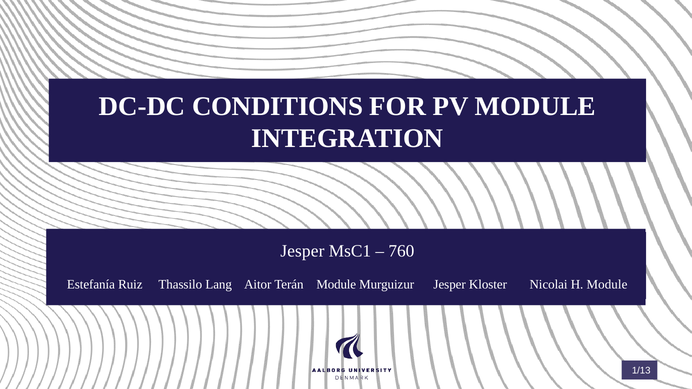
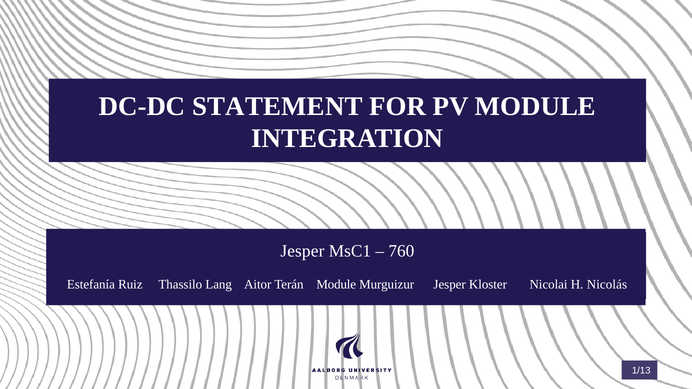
CONDITIONS: CONDITIONS -> STATEMENT
H Module: Module -> Nicolás
